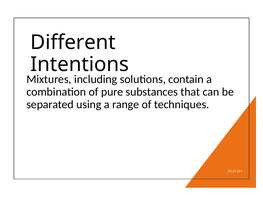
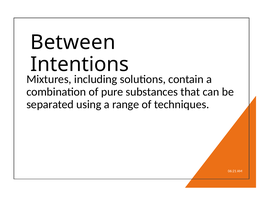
Different: Different -> Between
